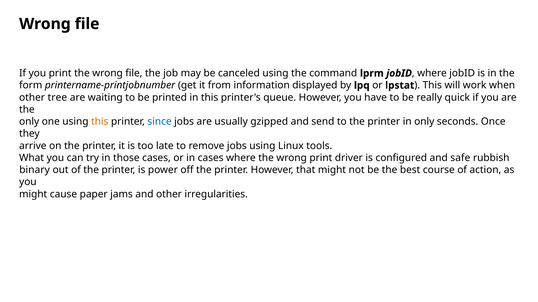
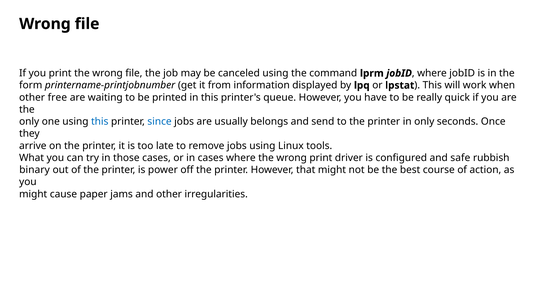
tree: tree -> free
this at (100, 122) colour: orange -> blue
gzipped: gzipped -> belongs
